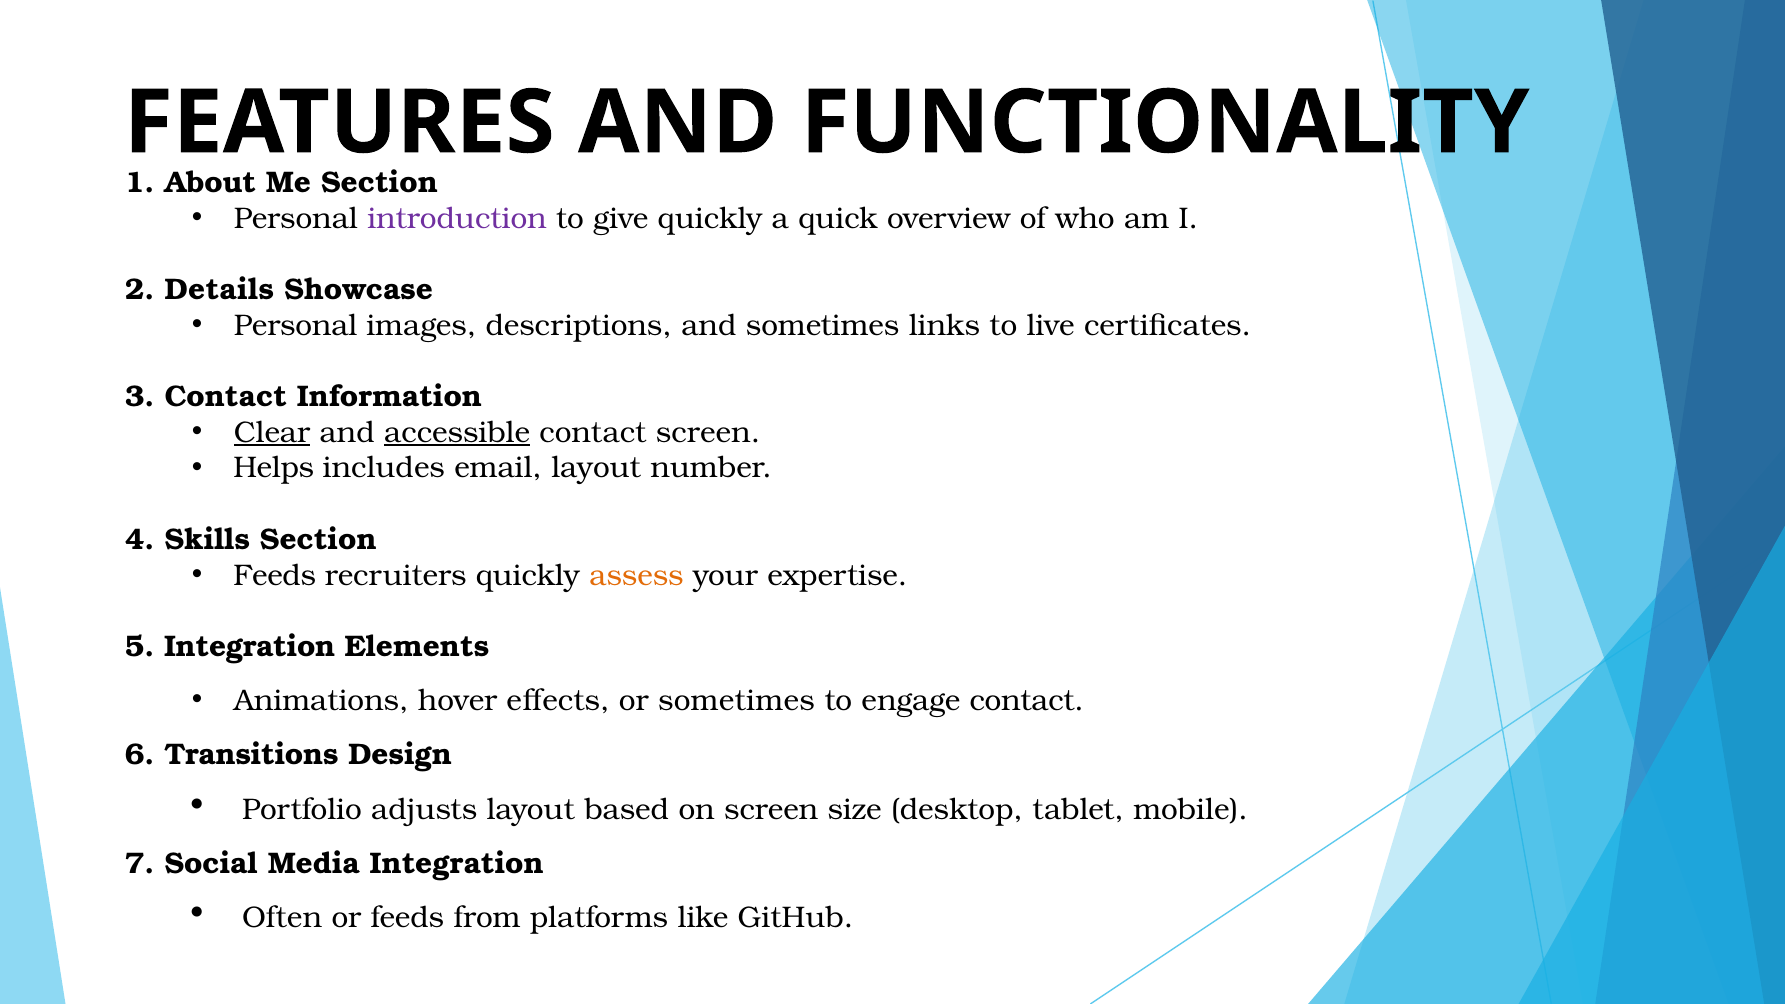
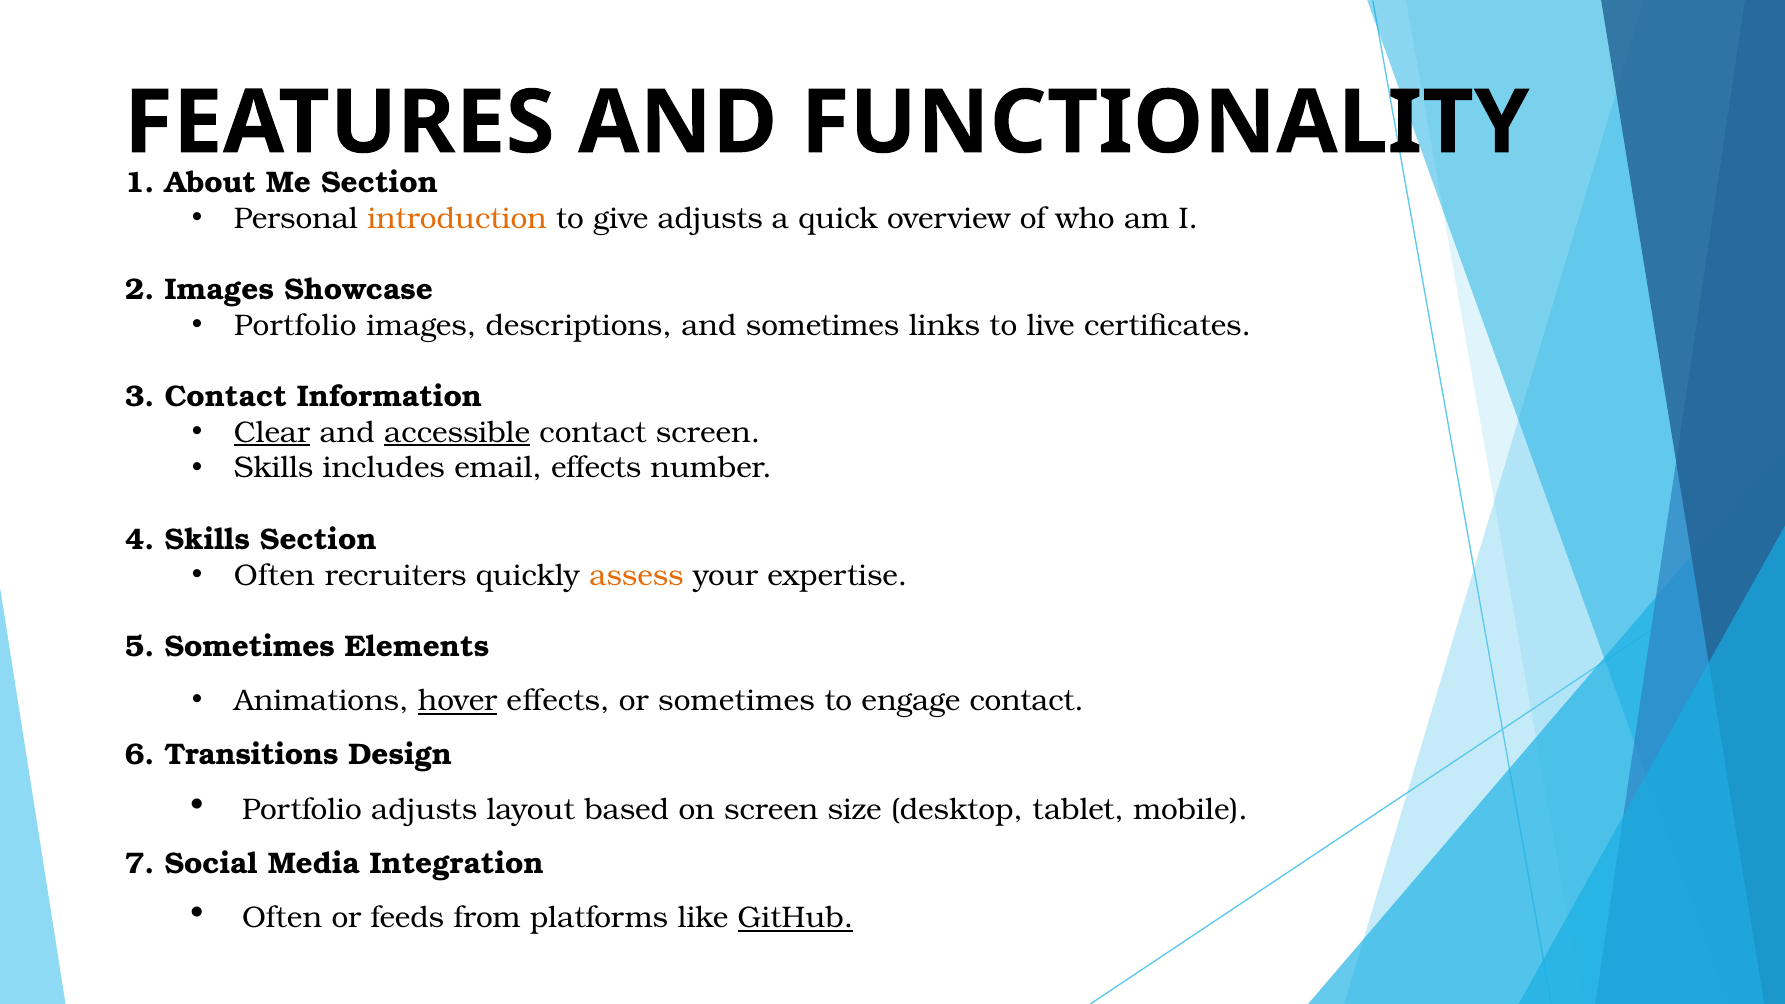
introduction colour: purple -> orange
give quickly: quickly -> adjusts
2 Details: Details -> Images
Personal at (296, 325): Personal -> Portfolio
Helps at (274, 468): Helps -> Skills
email layout: layout -> effects
Feeds at (275, 575): Feeds -> Often
5 Integration: Integration -> Sometimes
hover underline: none -> present
GitHub underline: none -> present
